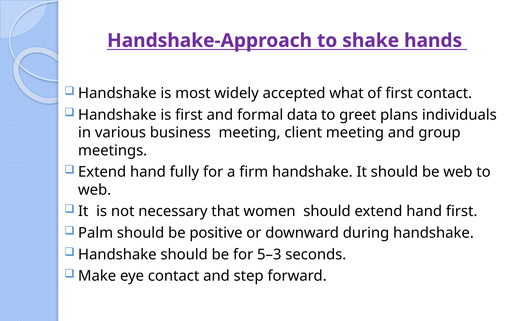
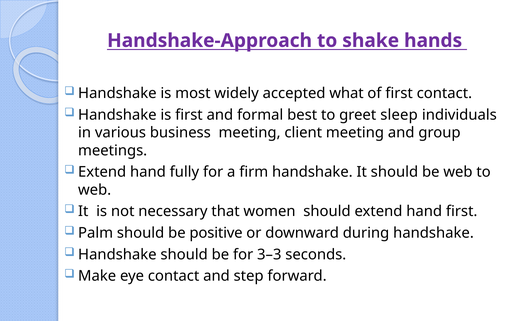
data: data -> best
plans: plans -> sleep
5–3: 5–3 -> 3–3
